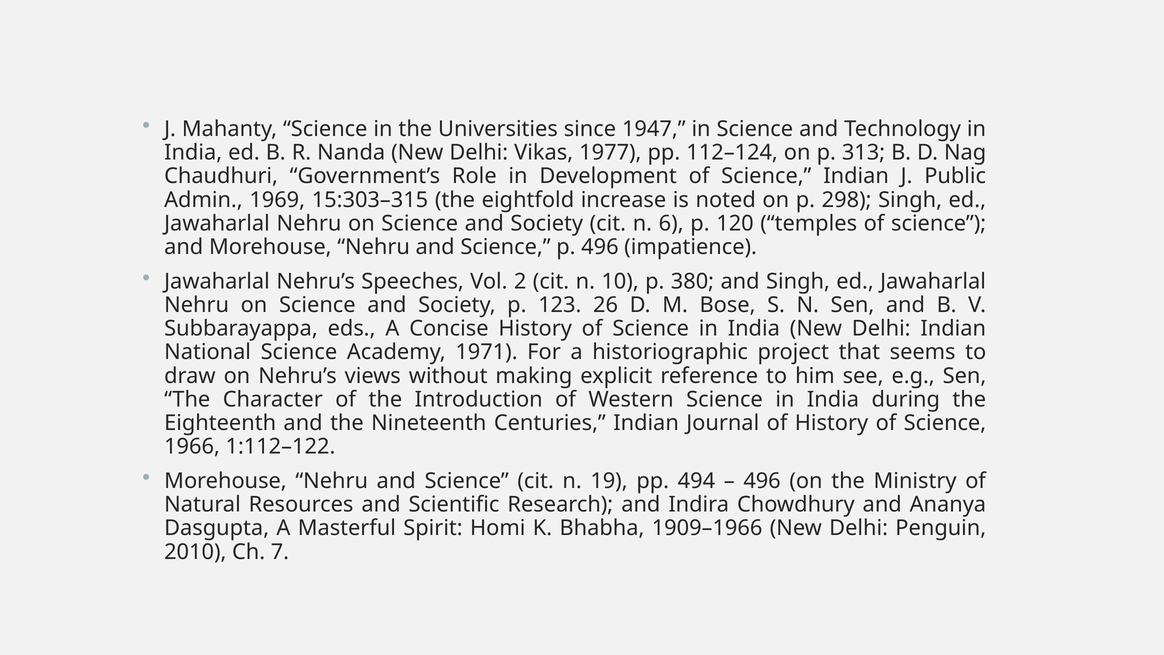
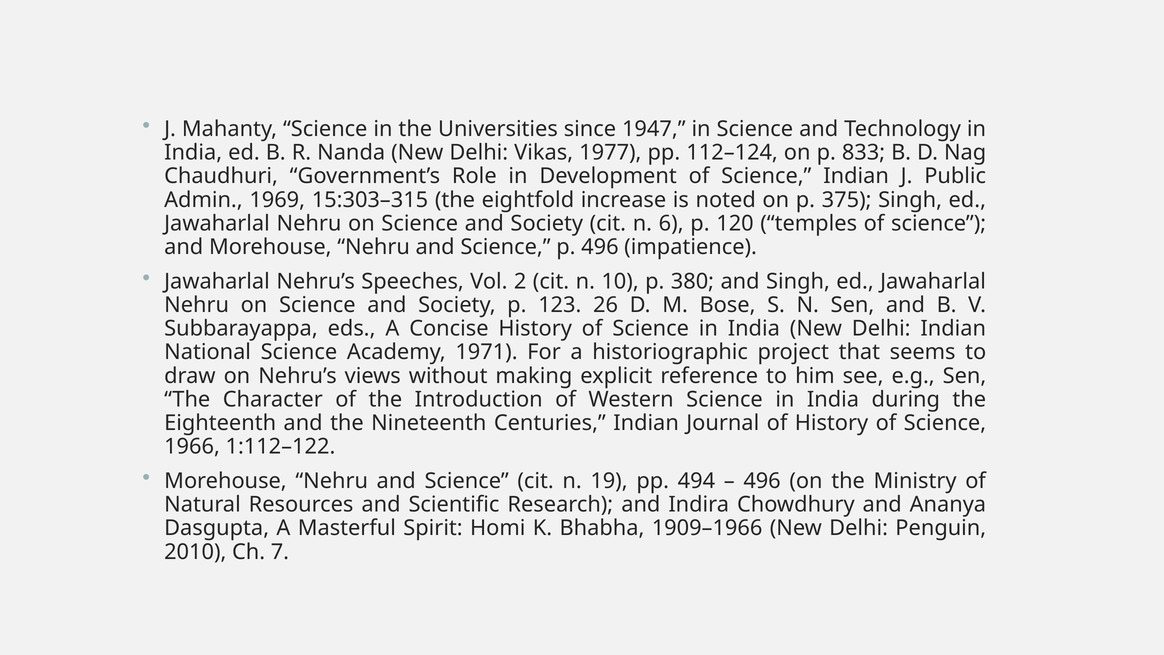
313: 313 -> 833
298: 298 -> 375
